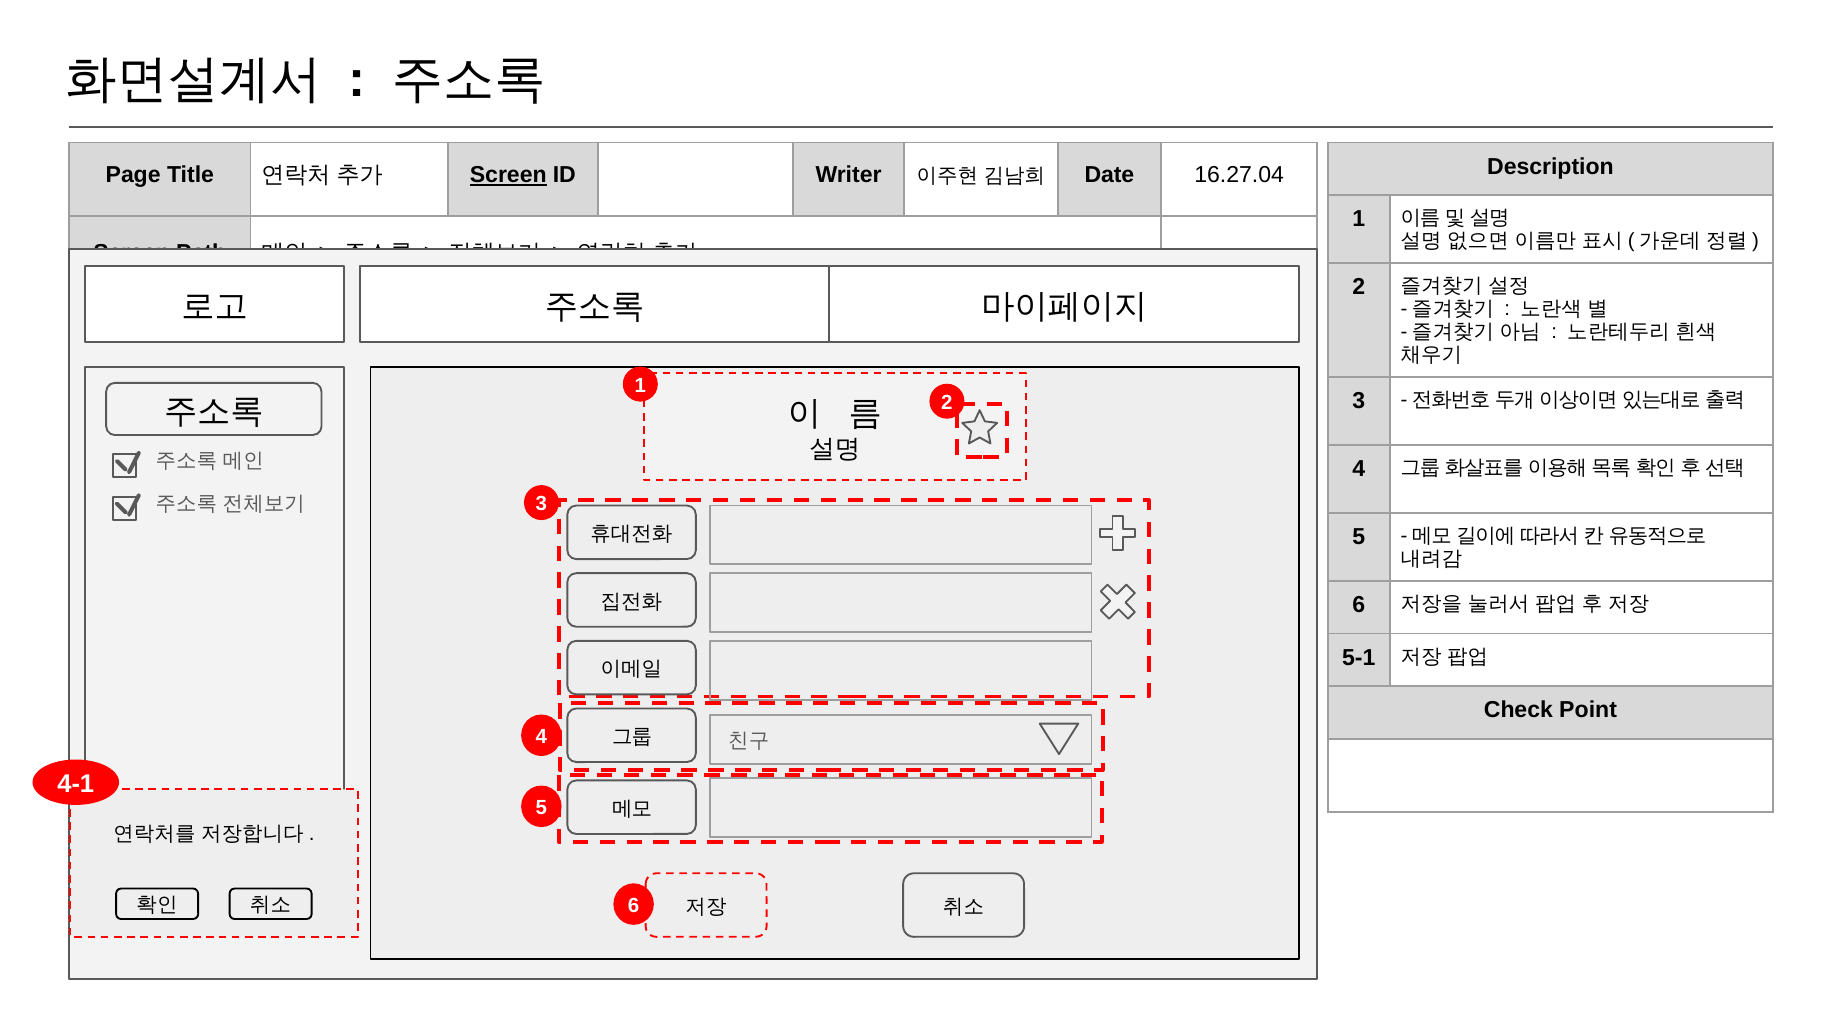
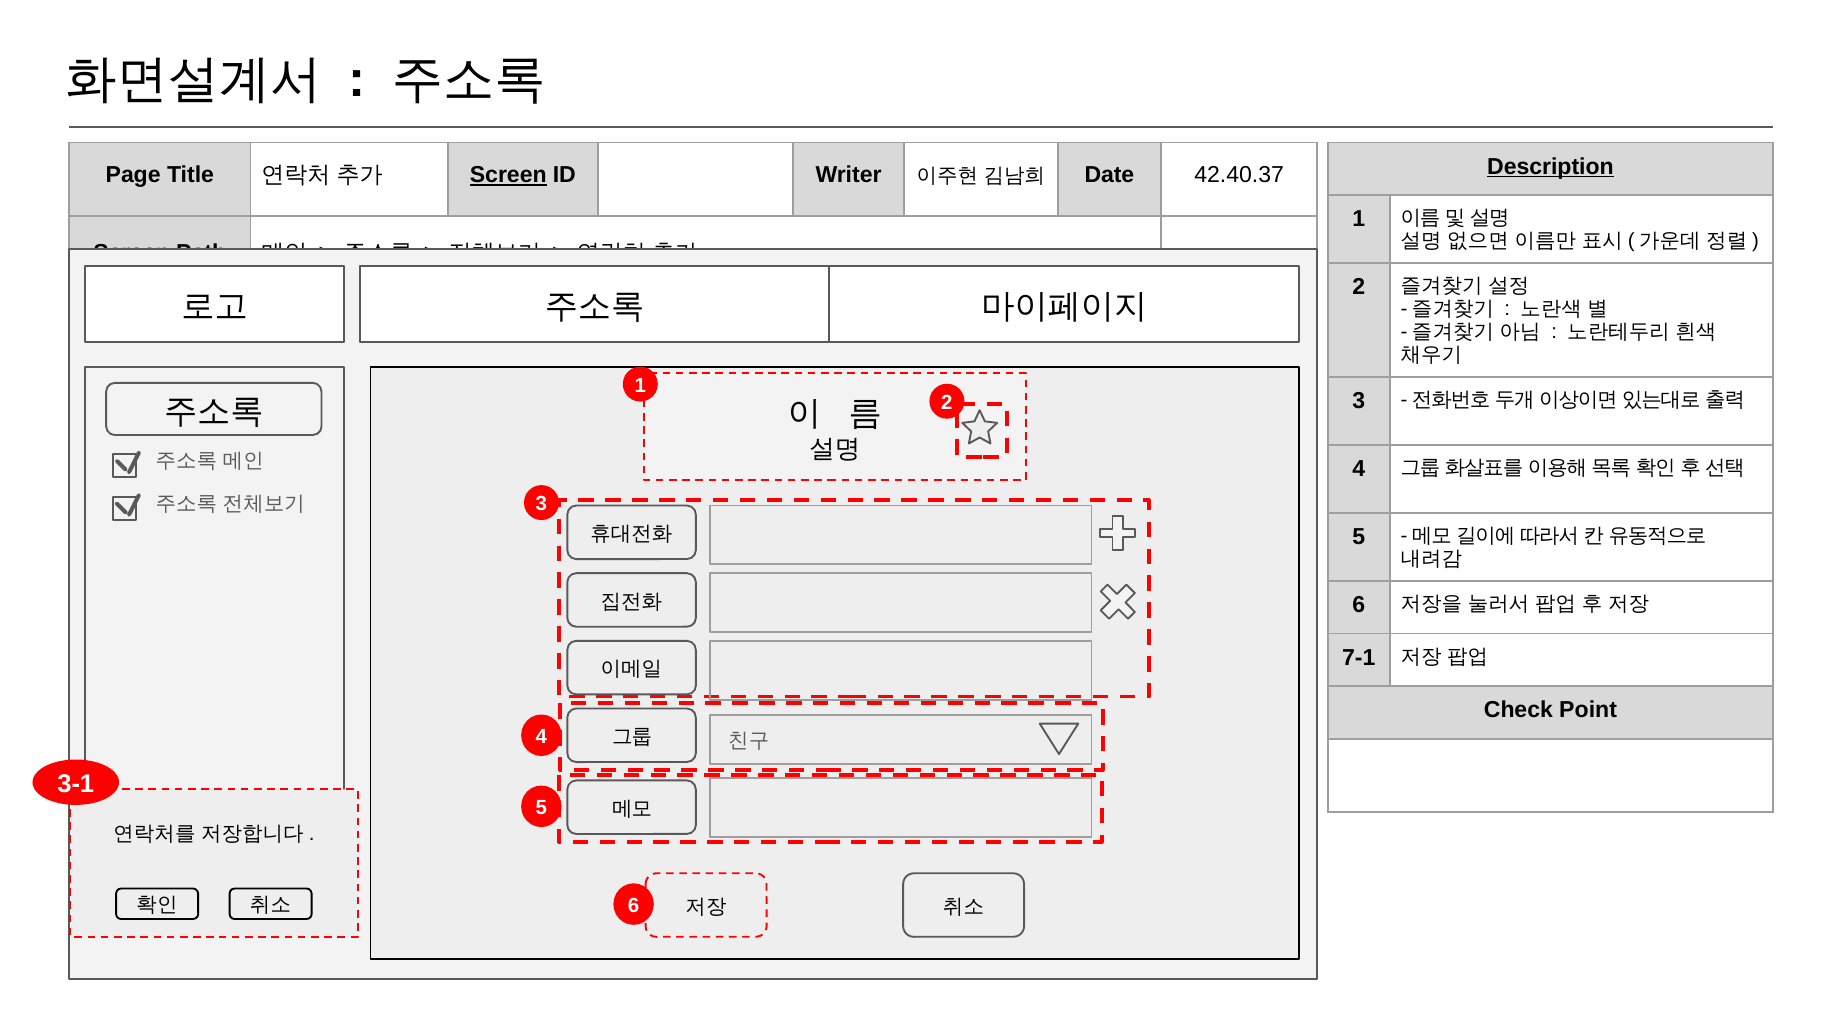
Description underline: none -> present
16.27.04: 16.27.04 -> 42.40.37
5-1: 5-1 -> 7-1
4-1: 4-1 -> 3-1
